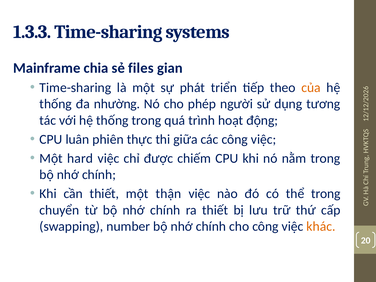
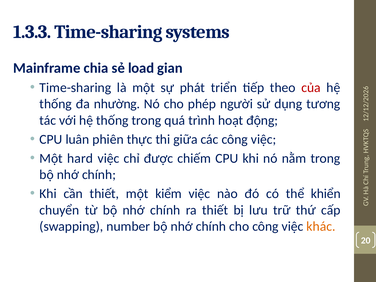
files: files -> load
của colour: orange -> red
thận: thận -> kiểm
thể trong: trong -> khiển
